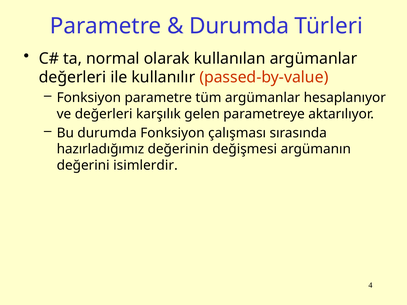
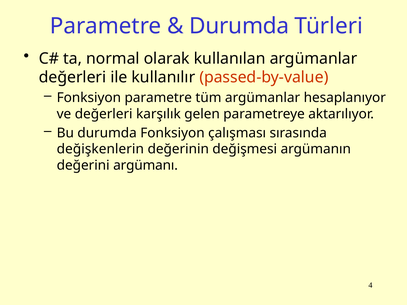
hazırladığımız: hazırladığımız -> değişkenlerin
isimlerdir: isimlerdir -> argümanı
